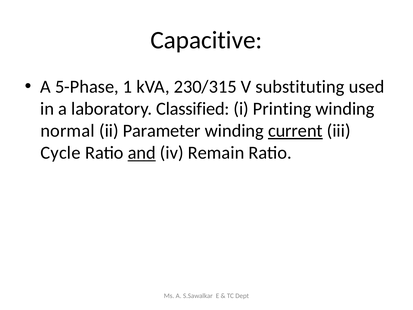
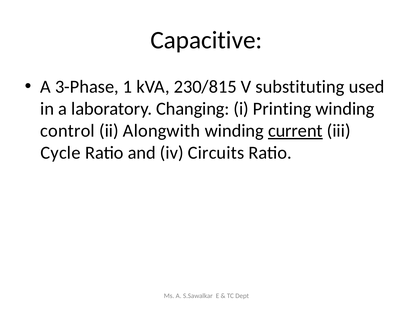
5-Phase: 5-Phase -> 3-Phase
230/315: 230/315 -> 230/815
Classified: Classified -> Changing
normal: normal -> control
Parameter: Parameter -> Alongwith
and underline: present -> none
Remain: Remain -> Circuits
